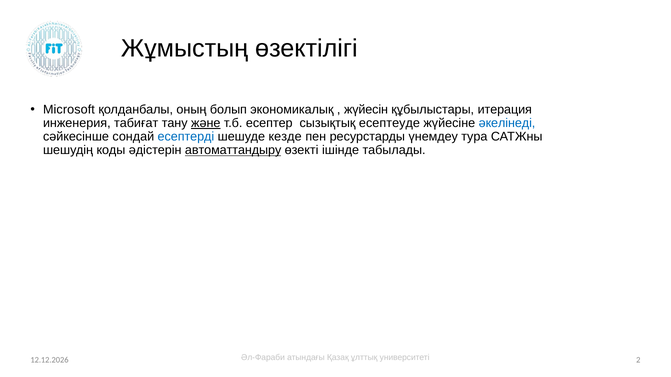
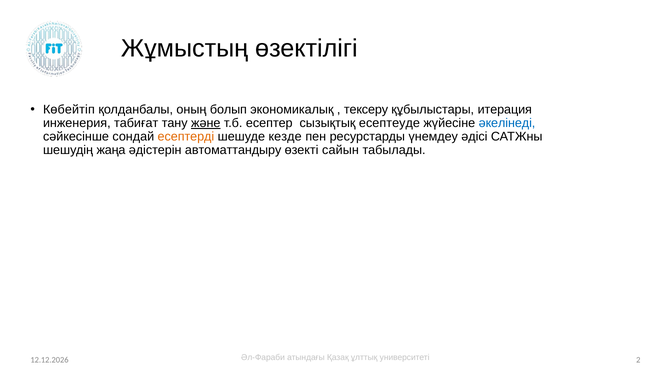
Microsoft: Microsoft -> Көбейтіп
жүйесін: жүйесін -> тексеру
есептерді colour: blue -> orange
тура: тура -> әдісі
коды: коды -> жаңа
автоматтандыру underline: present -> none
ішінде: ішінде -> сайын
